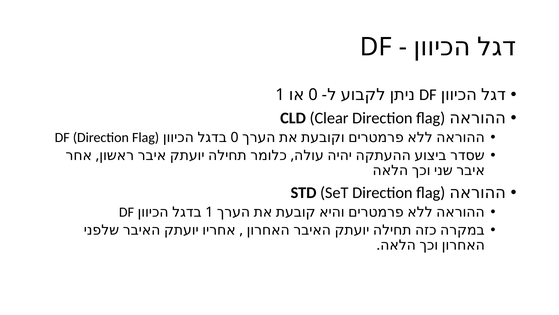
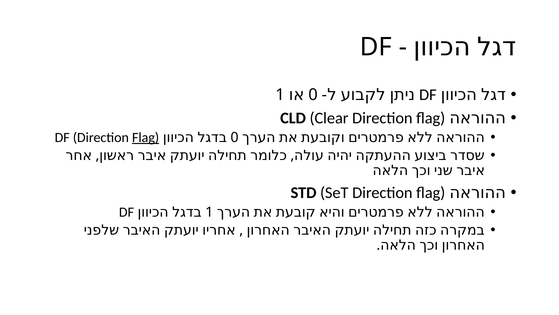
Flag at (146, 137) underline: none -> present
